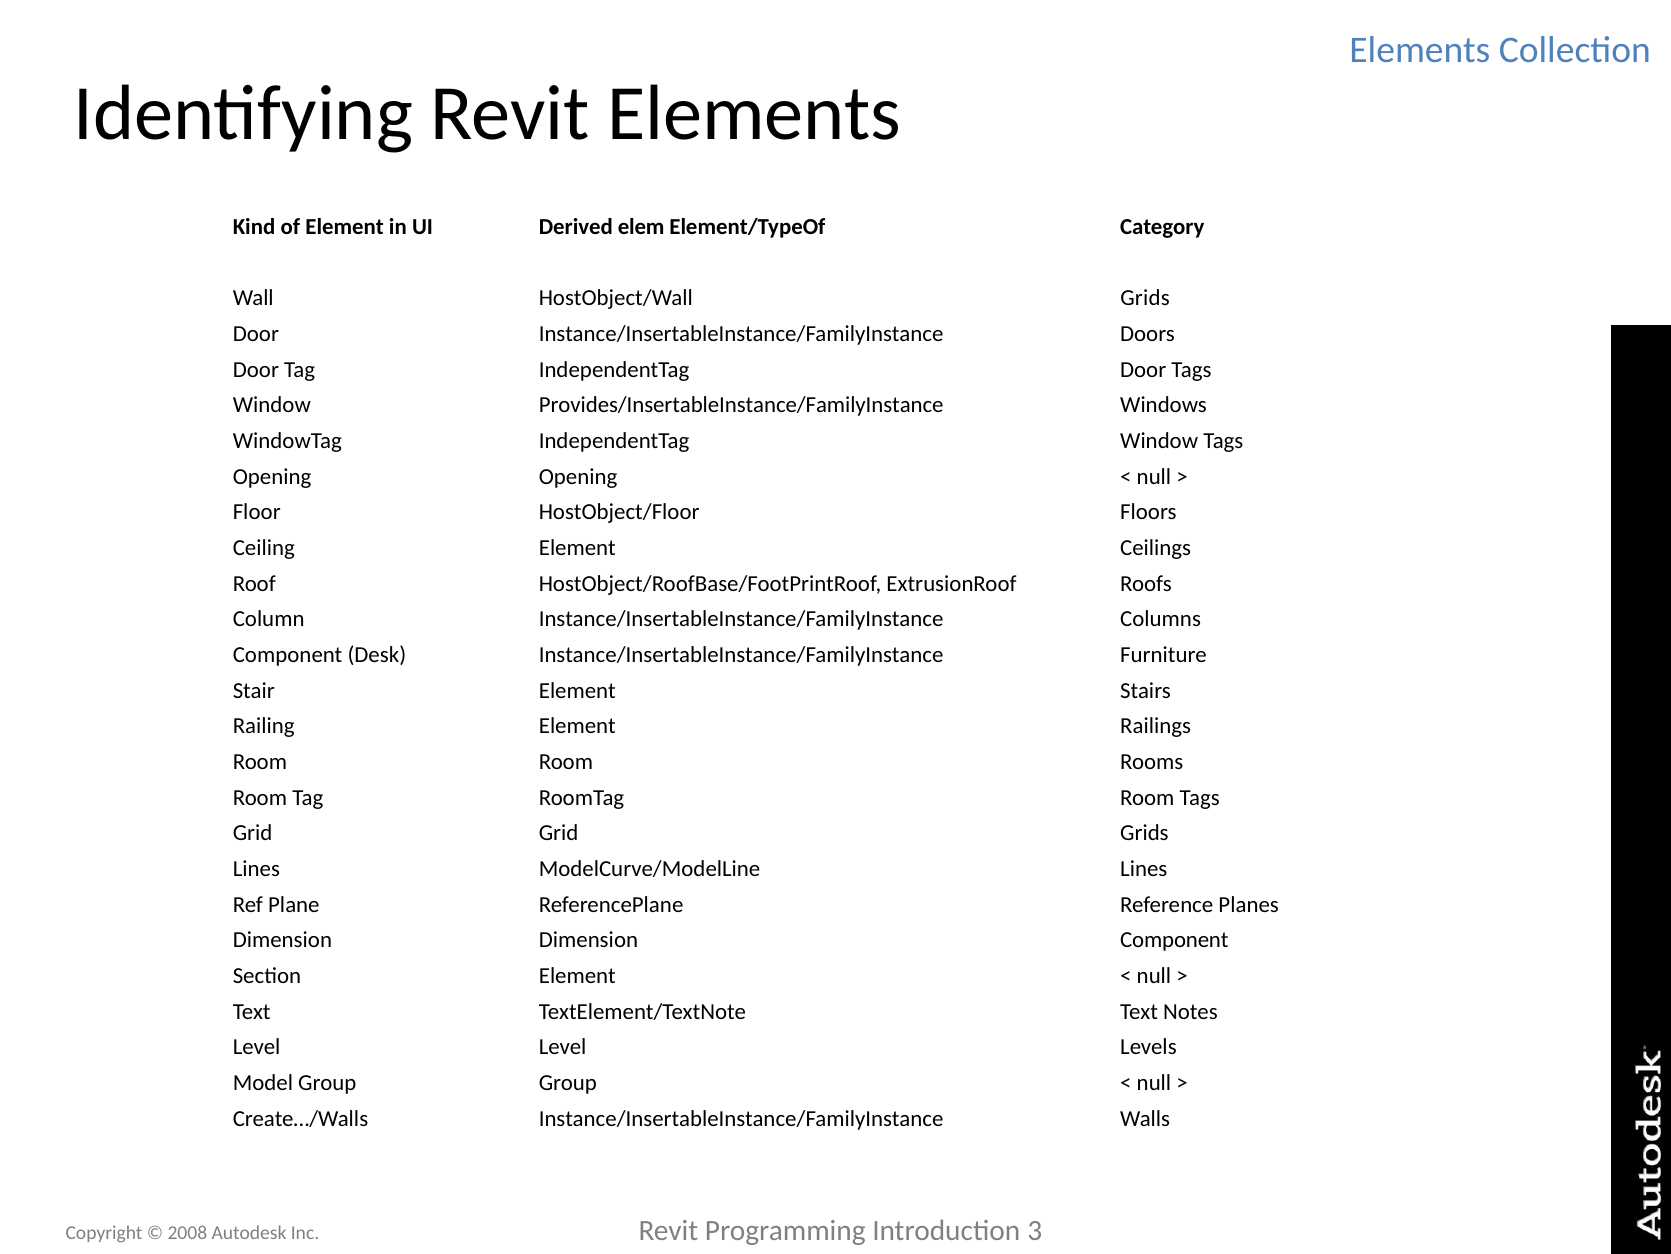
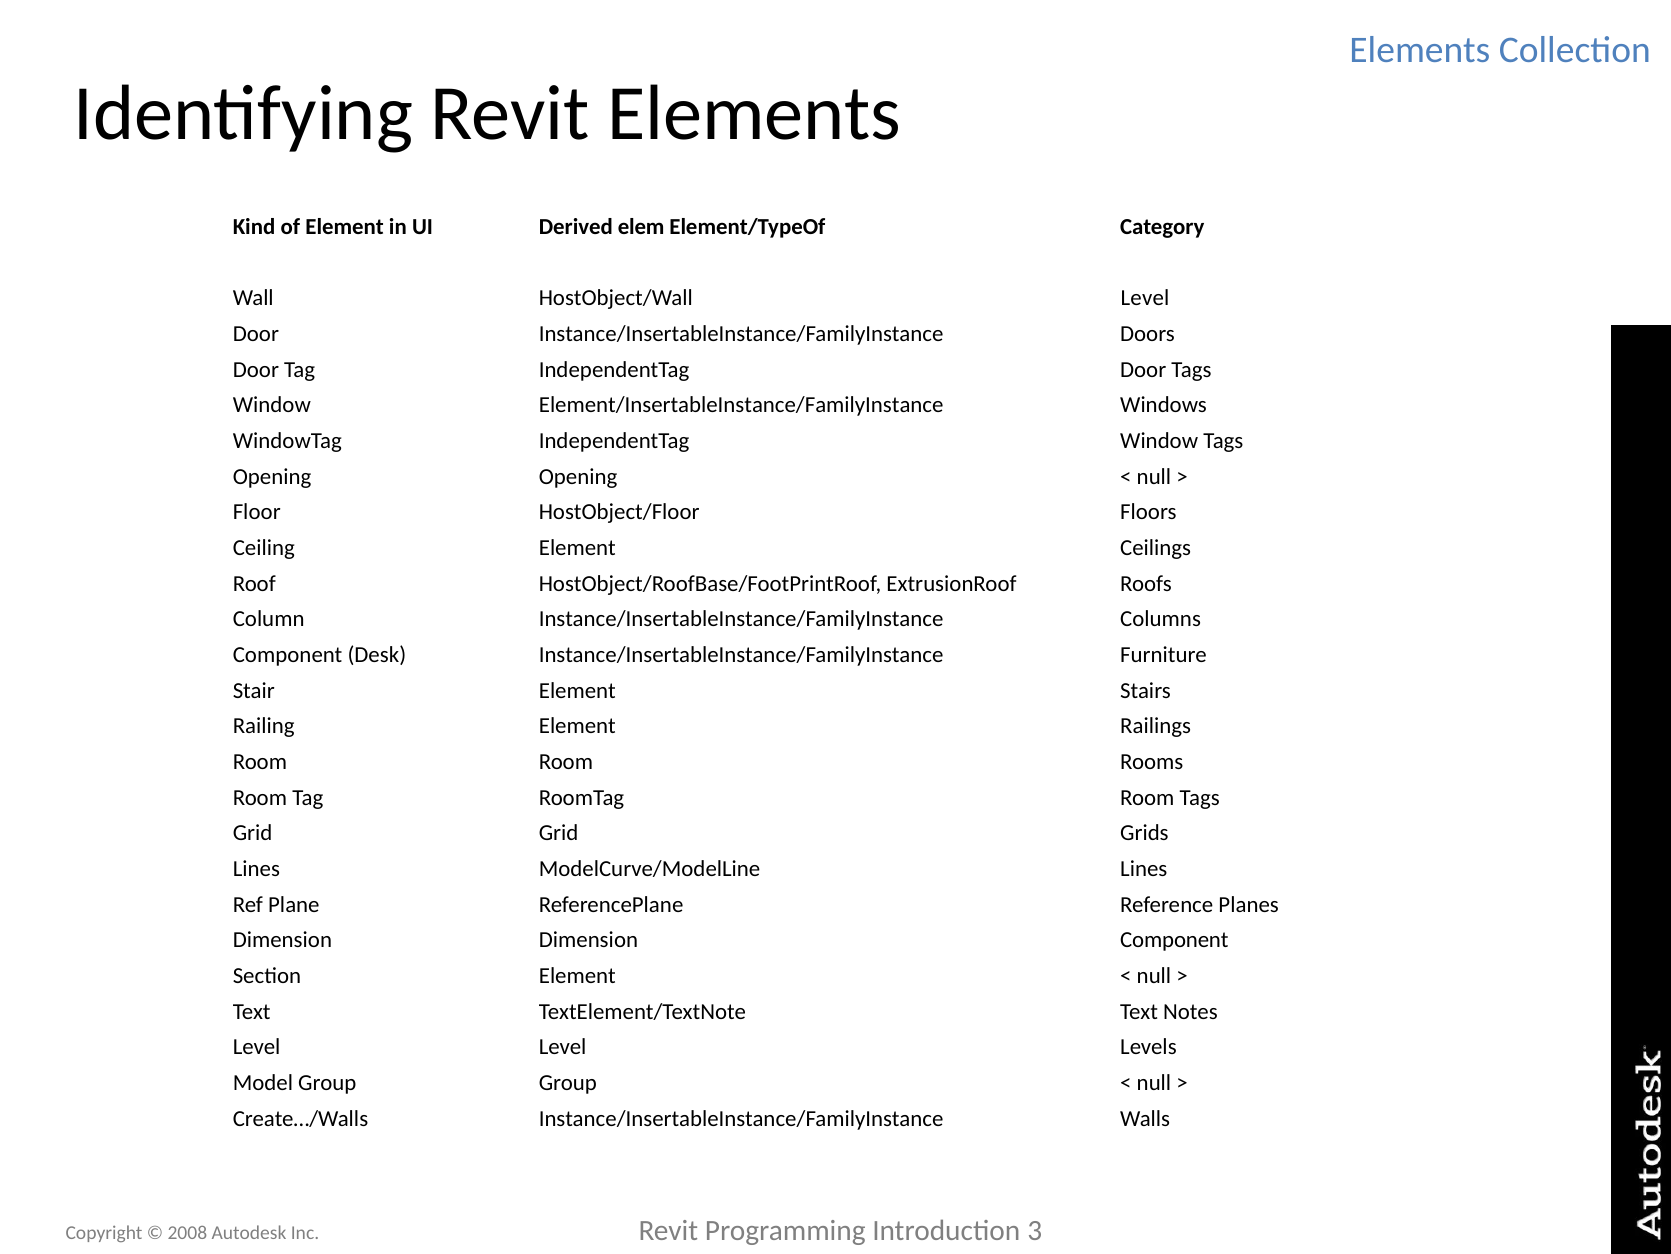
HostObject/Wall Grids: Grids -> Level
Provides/InsertableInstance/FamilyInstance: Provides/InsertableInstance/FamilyInstance -> Element/InsertableInstance/FamilyInstance
